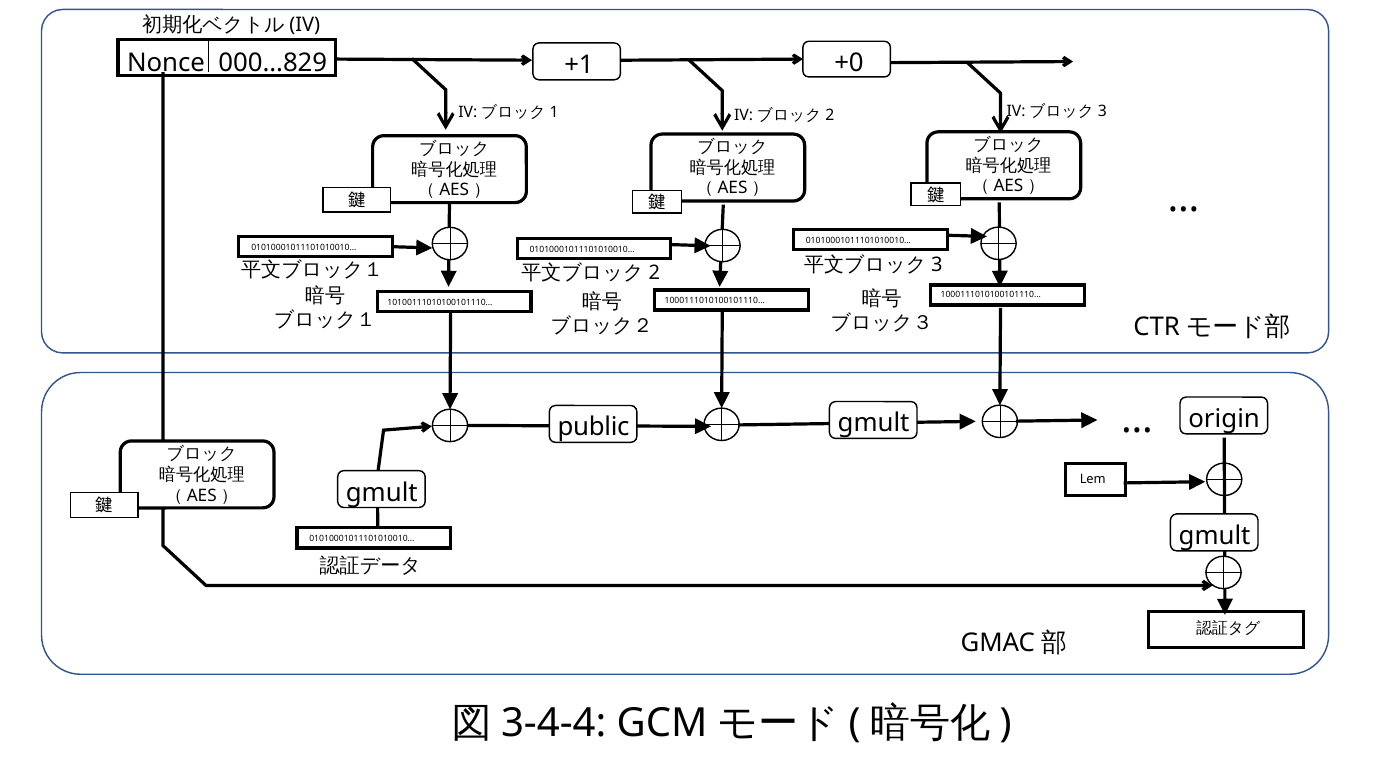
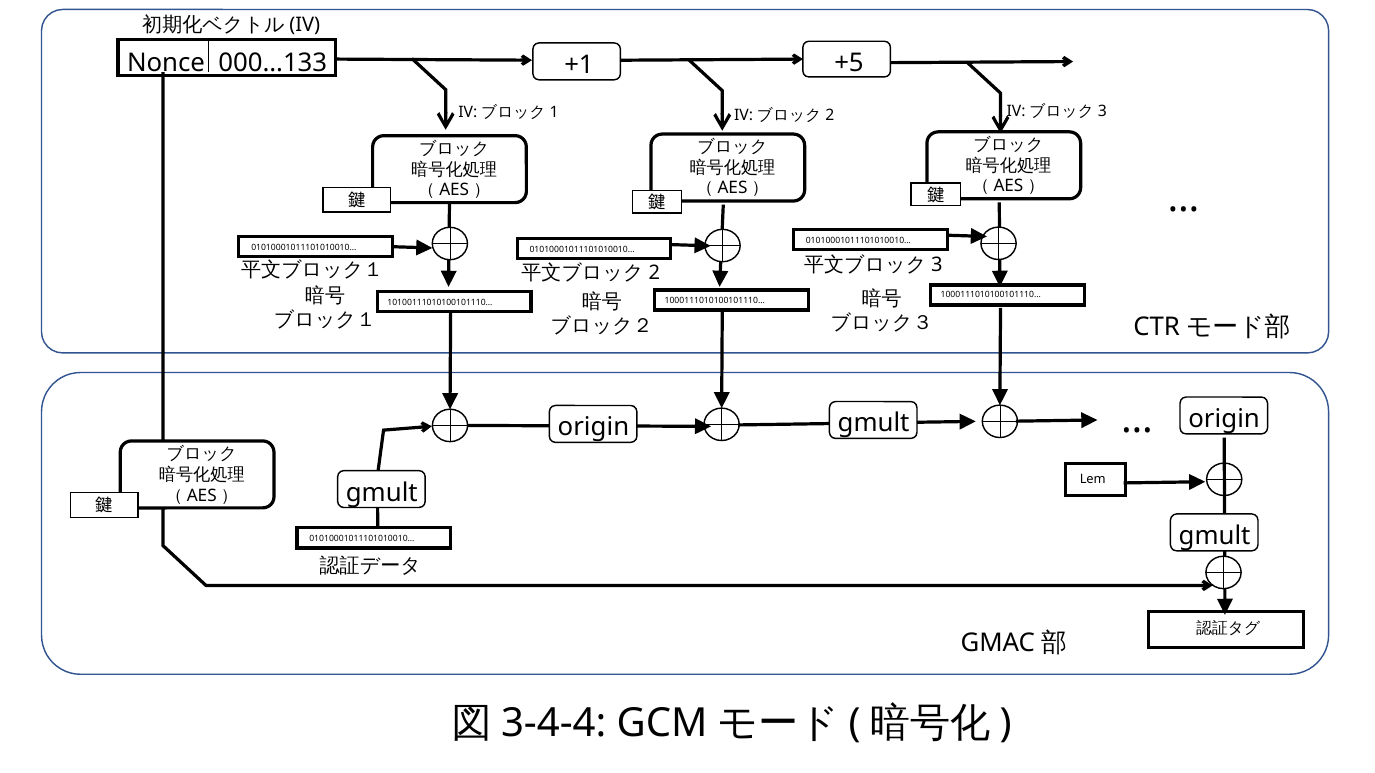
000…829: 000…829 -> 000…133
+0: +0 -> +5
public at (594, 428): public -> origin
